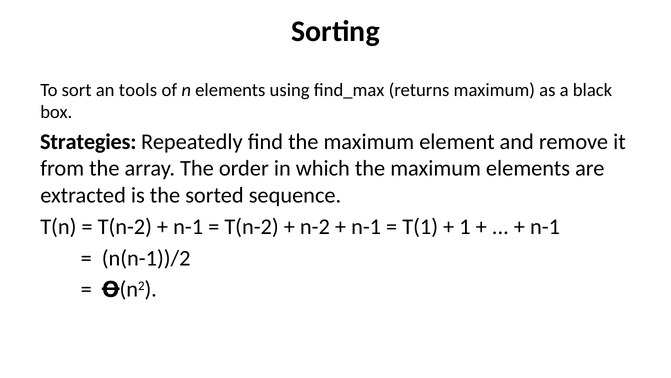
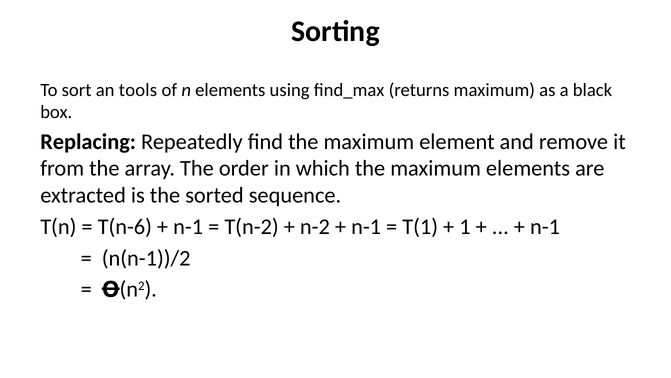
Strategies: Strategies -> Replacing
T(n-2 at (125, 226): T(n-2 -> T(n-6
